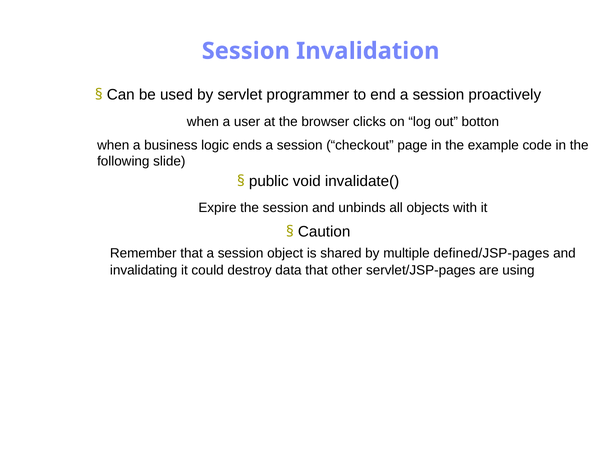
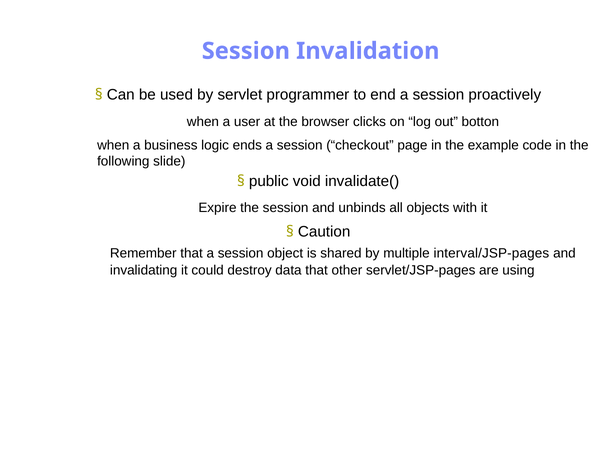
defined/JSP-pages: defined/JSP-pages -> interval/JSP-pages
